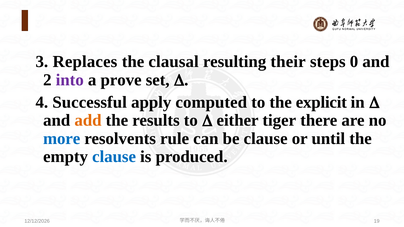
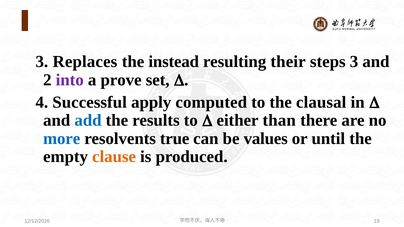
clausal: clausal -> instead
steps 0: 0 -> 3
explicit: explicit -> clausal
add colour: orange -> blue
tiger: tiger -> than
rule: rule -> true
be clause: clause -> values
clause at (114, 157) colour: blue -> orange
